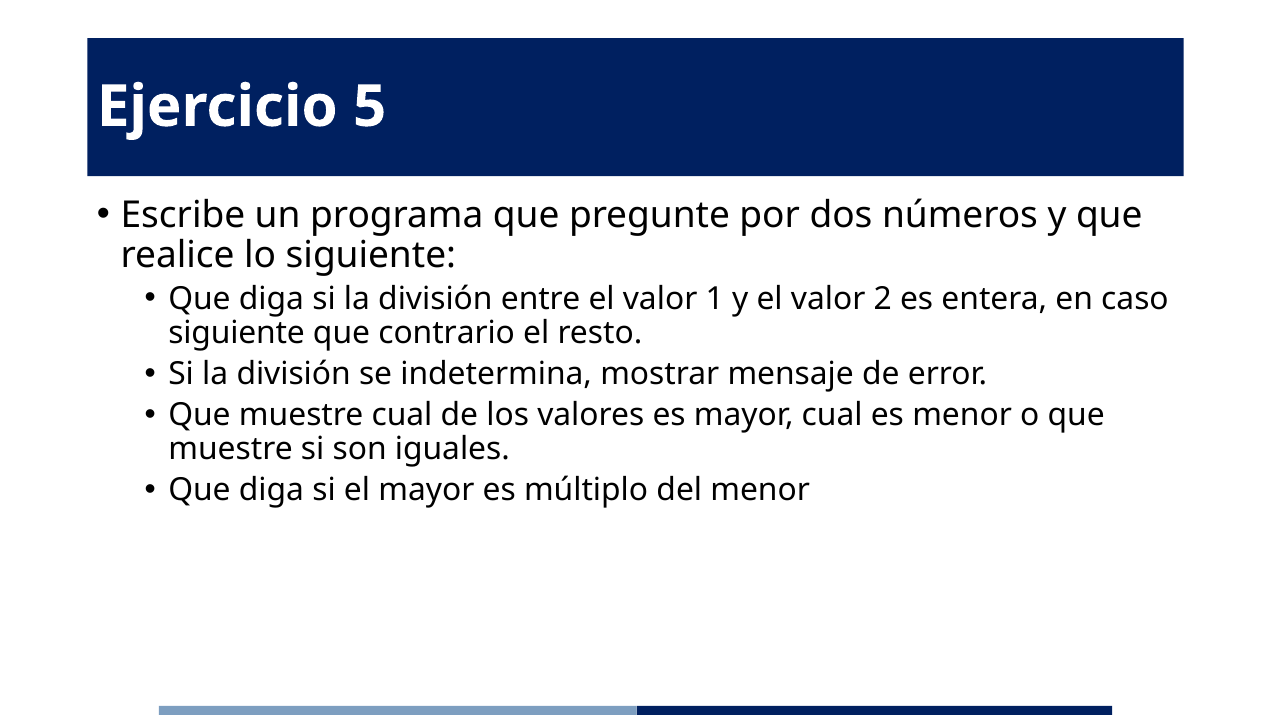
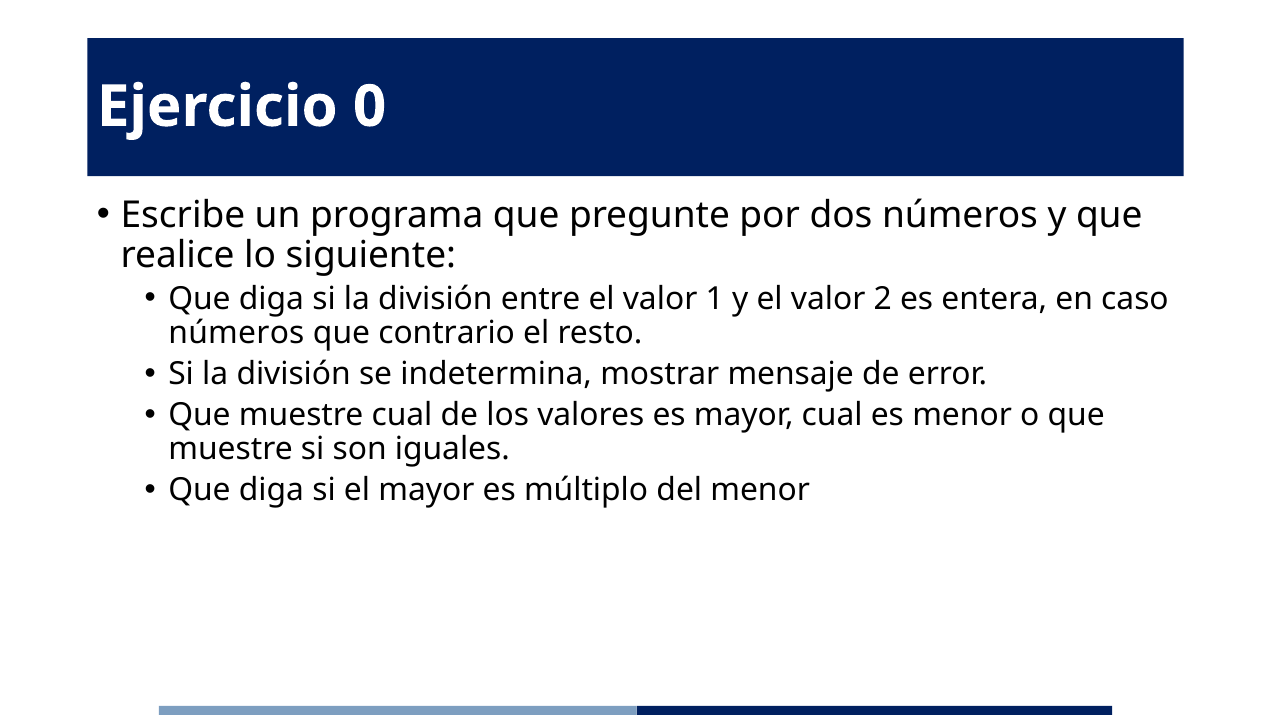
5: 5 -> 0
siguiente at (237, 333): siguiente -> números
